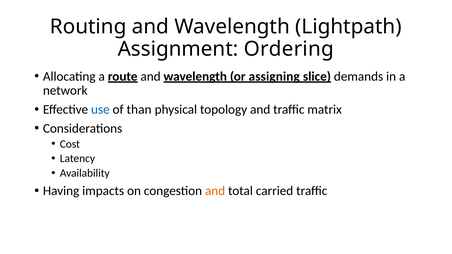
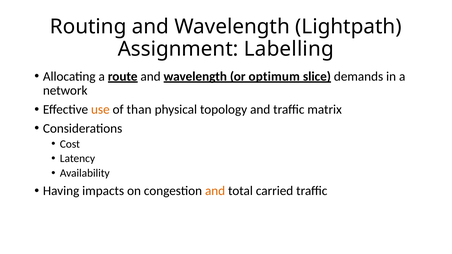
Ordering: Ordering -> Labelling
assigning: assigning -> optimum
use colour: blue -> orange
